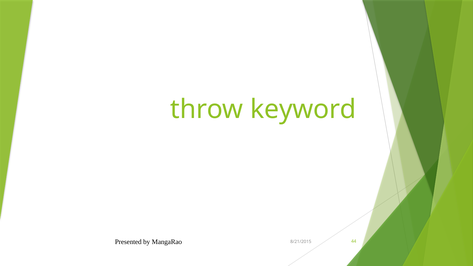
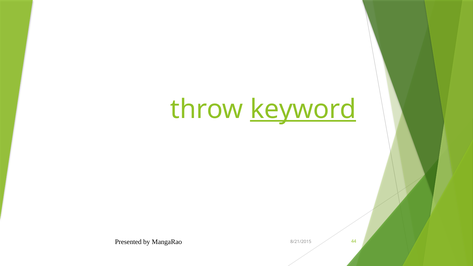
keyword underline: none -> present
